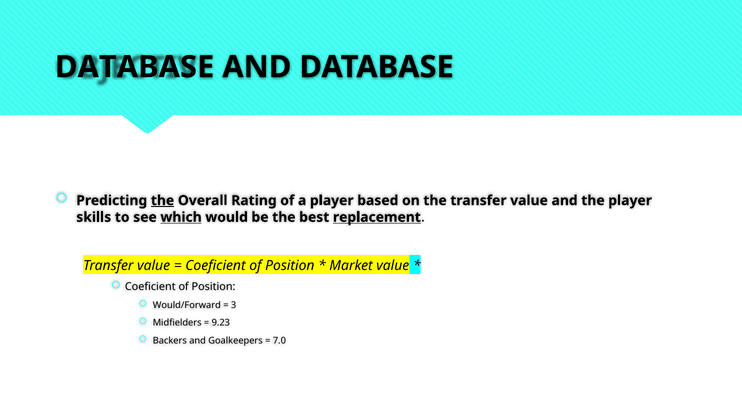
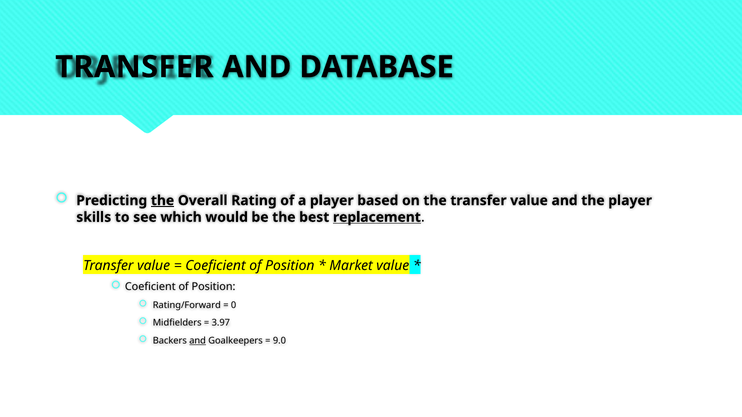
DATABASE at (135, 67): DATABASE -> TRANSFER
which underline: present -> none
Would/Forward: Would/Forward -> Rating/Forward
3: 3 -> 0
9.23: 9.23 -> 3.97
and at (198, 341) underline: none -> present
7.0: 7.0 -> 9.0
